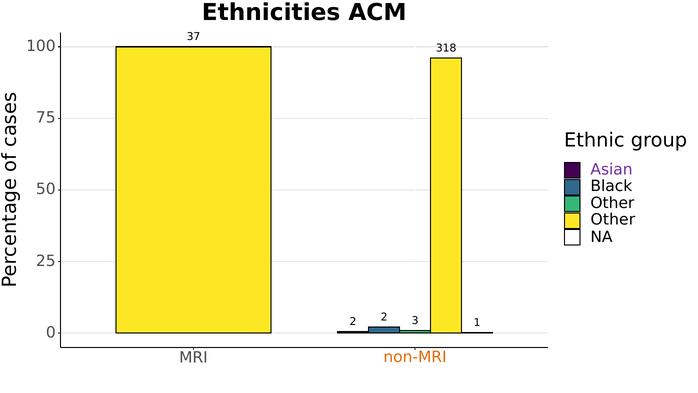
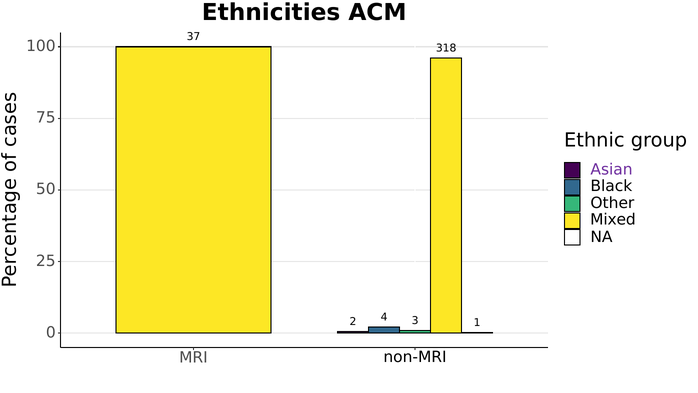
Other at (613, 220): Other -> Mixed
2 2: 2 -> 4
non-MRI colour: orange -> black
